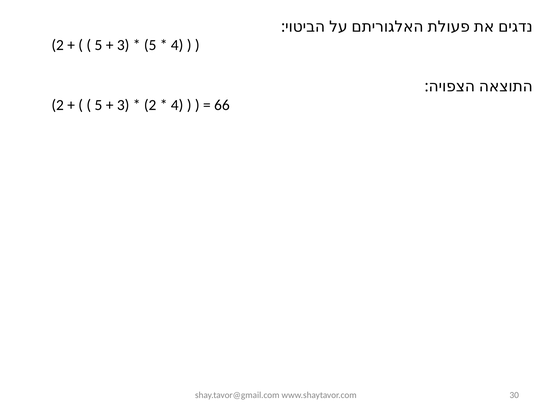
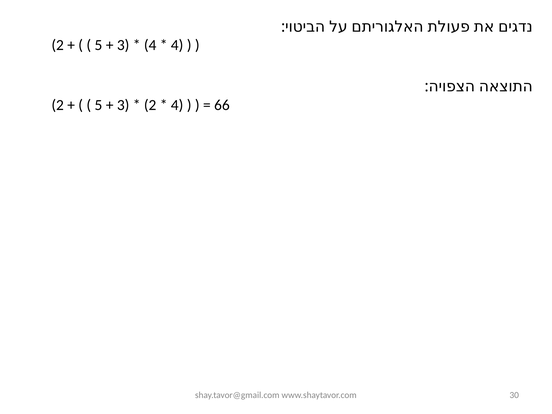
5 at (150, 45): 5 -> 4
